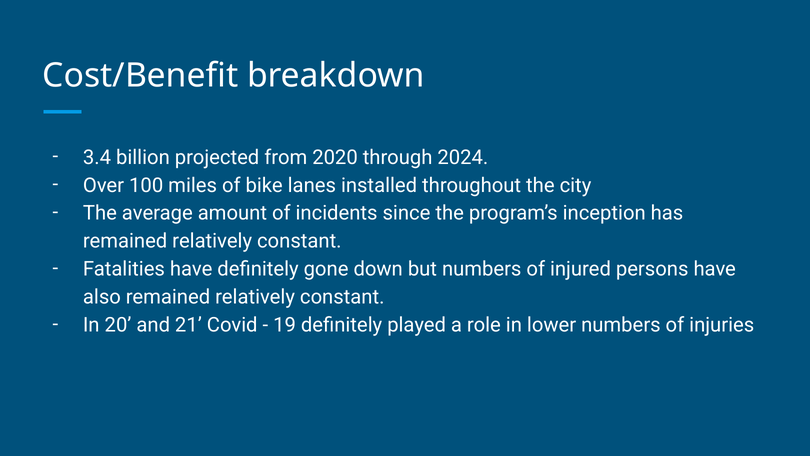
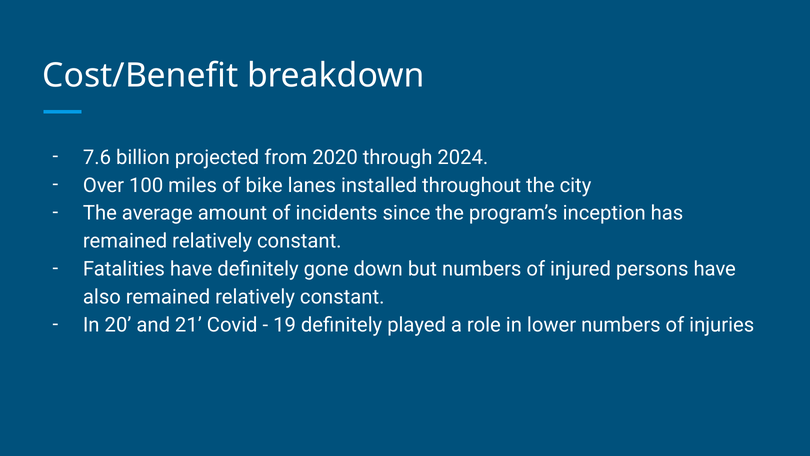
3.4: 3.4 -> 7.6
